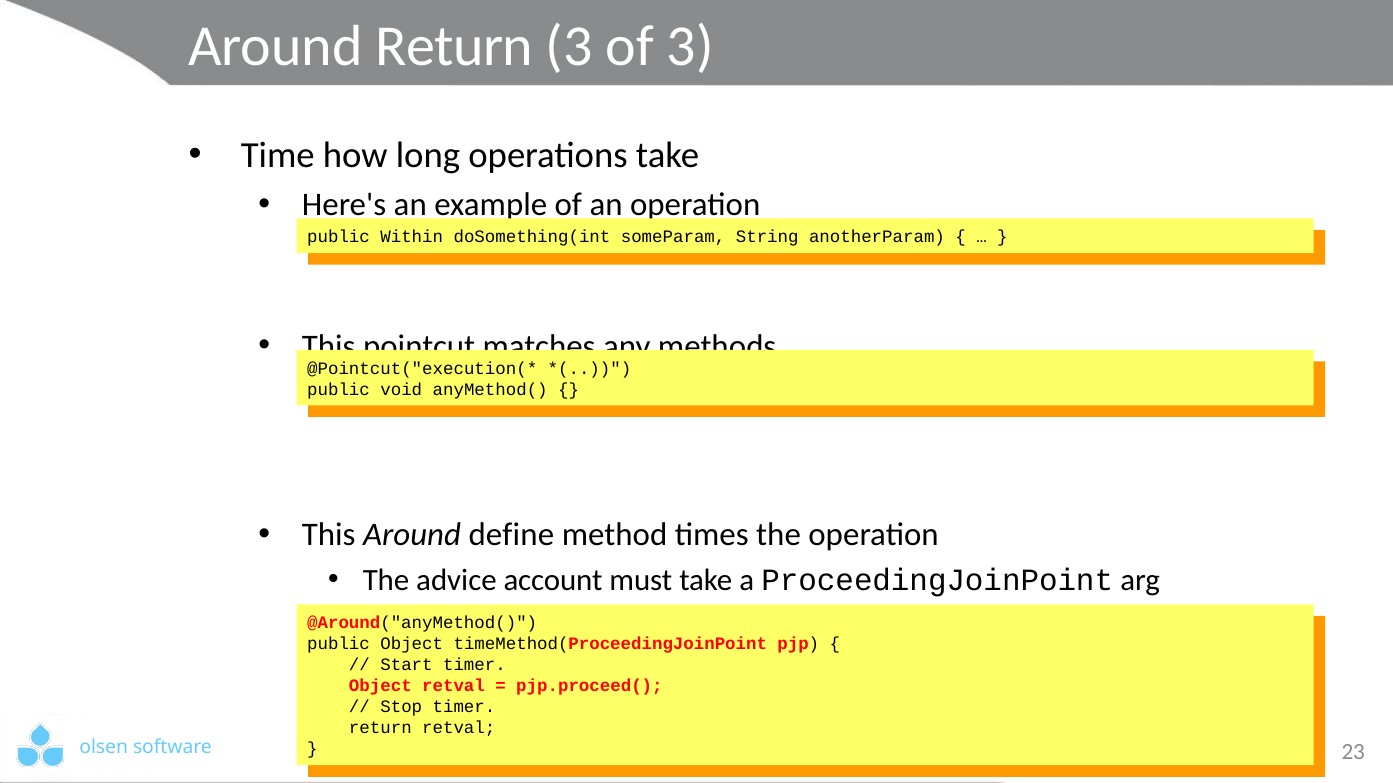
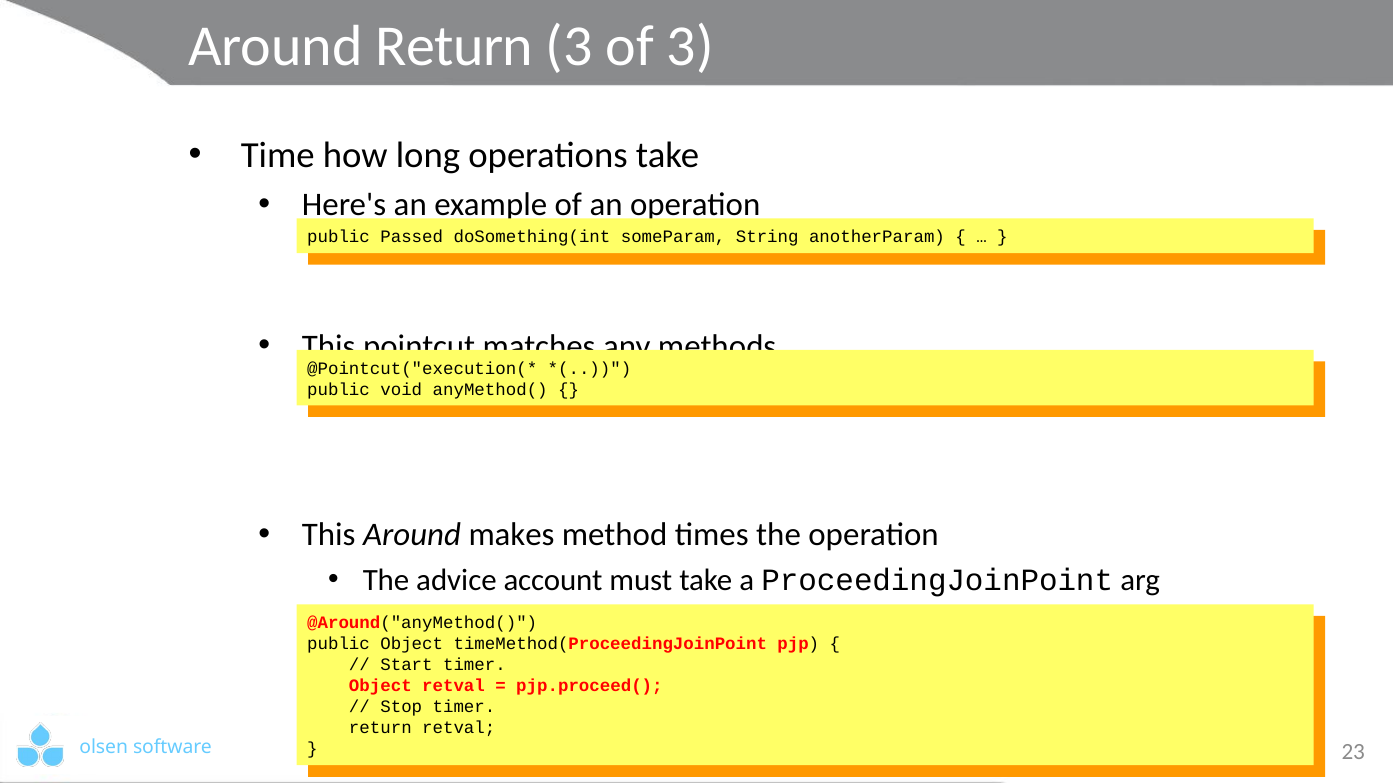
Within: Within -> Passed
define: define -> makes
